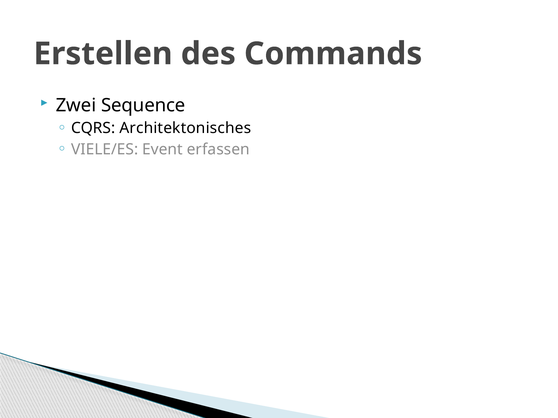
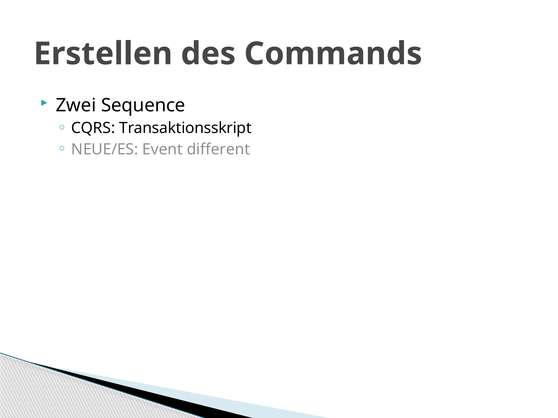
Architektonisches: Architektonisches -> Transaktionsskript
VIELE/ES: VIELE/ES -> NEUE/ES
erfassen: erfassen -> different
